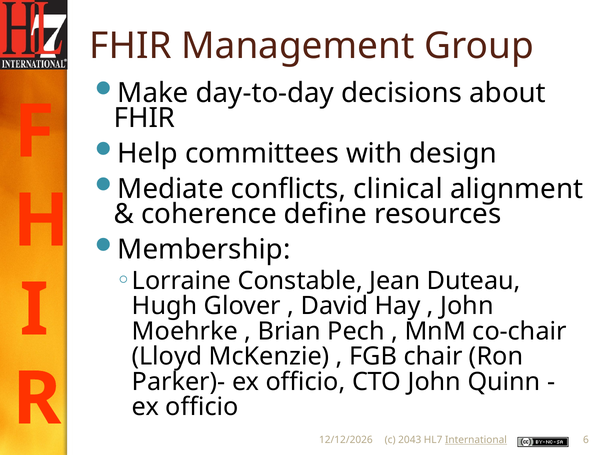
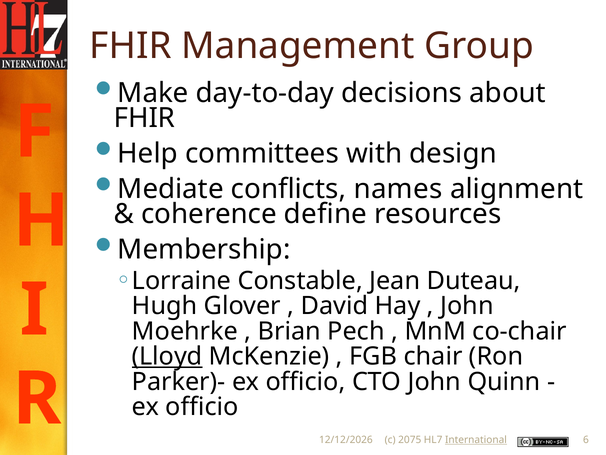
clinical: clinical -> names
Lloyd underline: none -> present
2043: 2043 -> 2075
